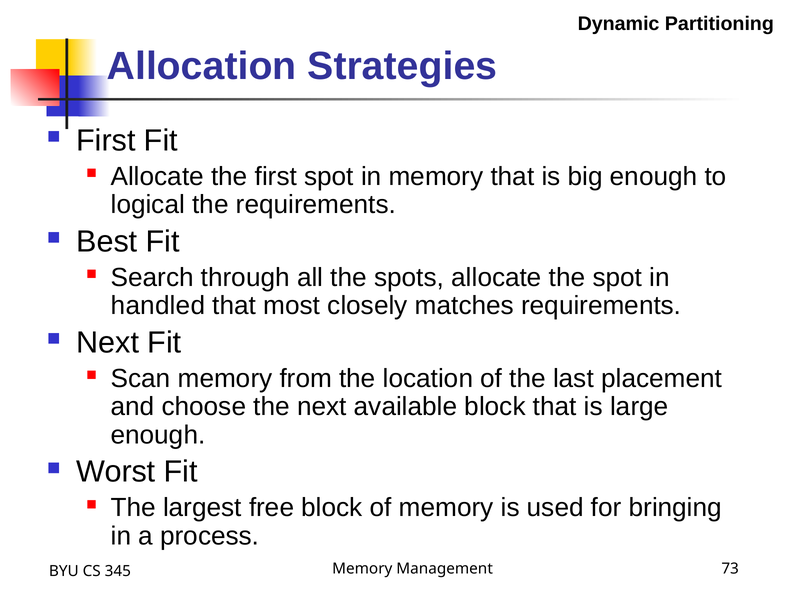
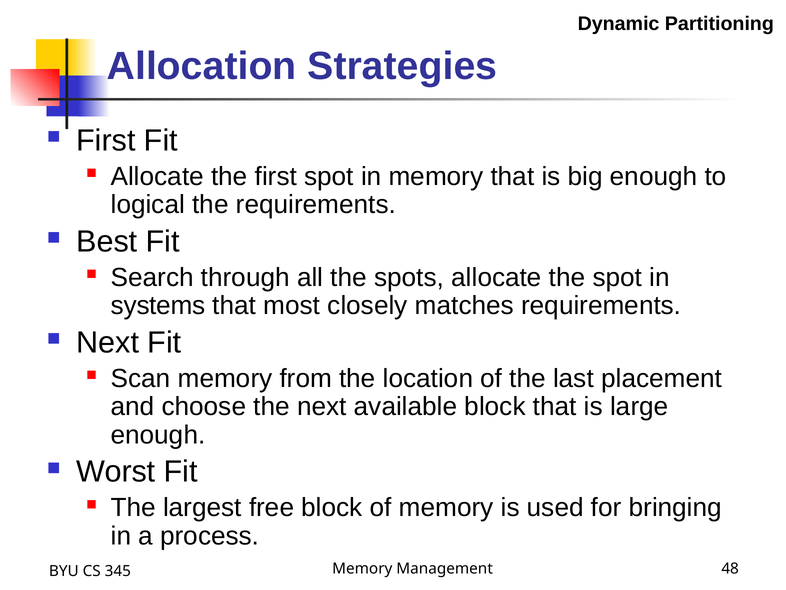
handled: handled -> systems
73: 73 -> 48
